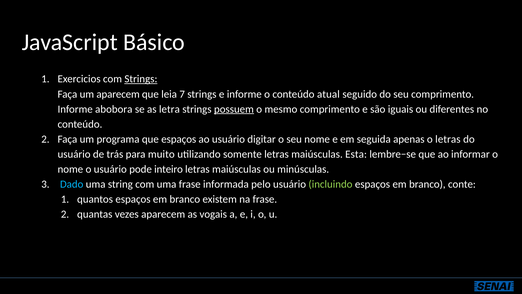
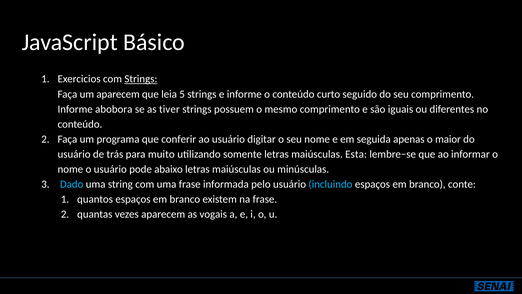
7: 7 -> 5
atual: atual -> curto
letra: letra -> tiver
possuem underline: present -> none
que espaços: espaços -> conferir
o letras: letras -> maior
inteiro: inteiro -> abaixo
incluindo colour: light green -> light blue
